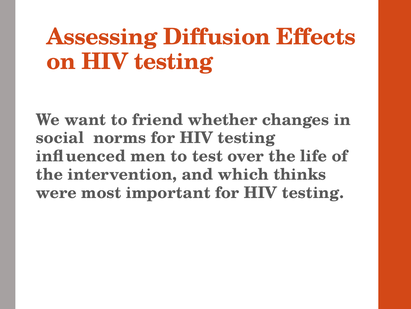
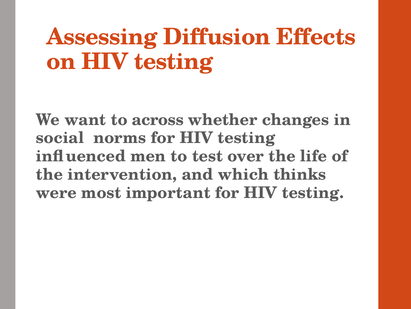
friend: friend -> across
